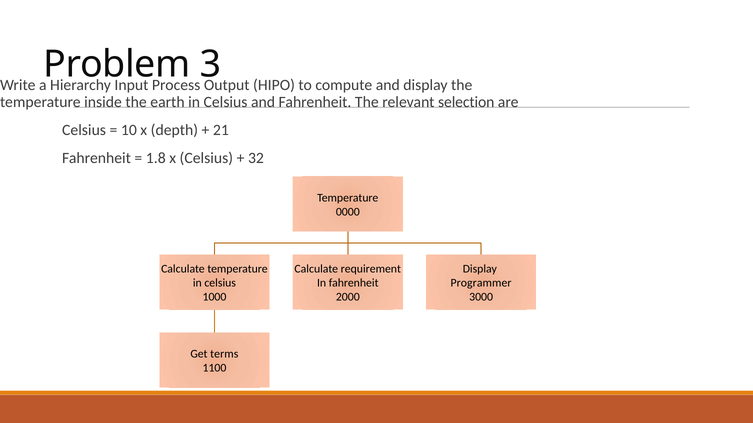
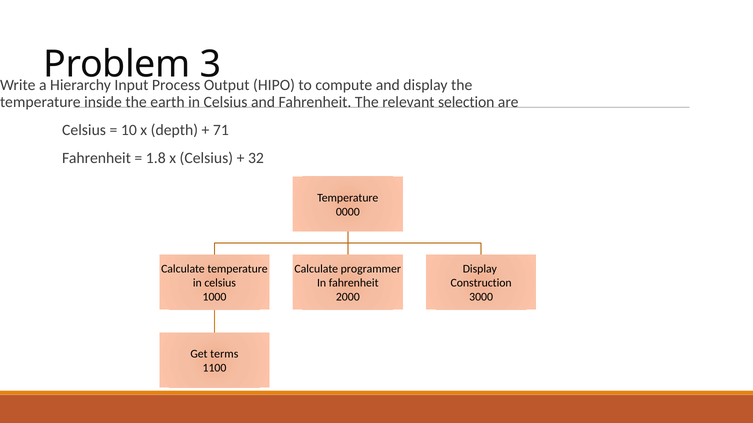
21: 21 -> 71
requirement: requirement -> programmer
Programmer: Programmer -> Construction
